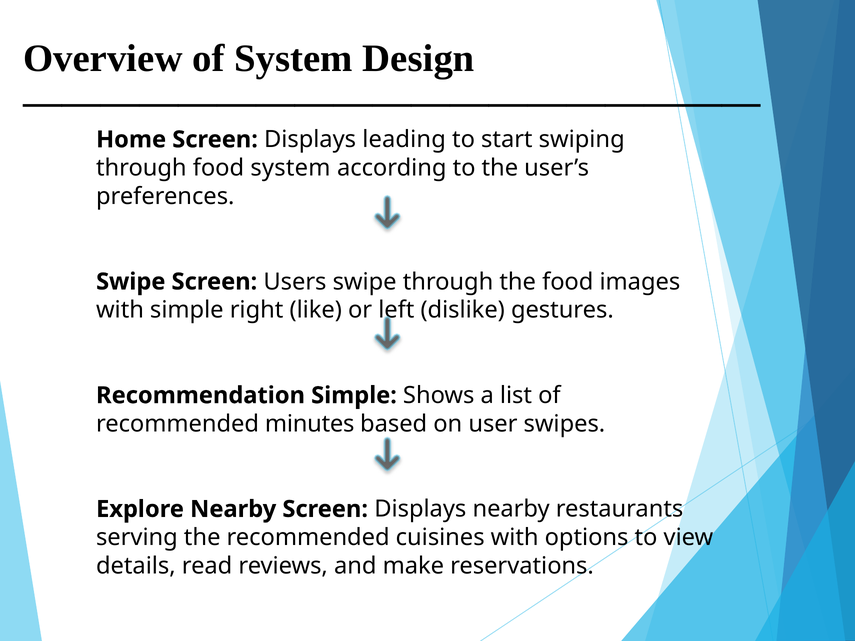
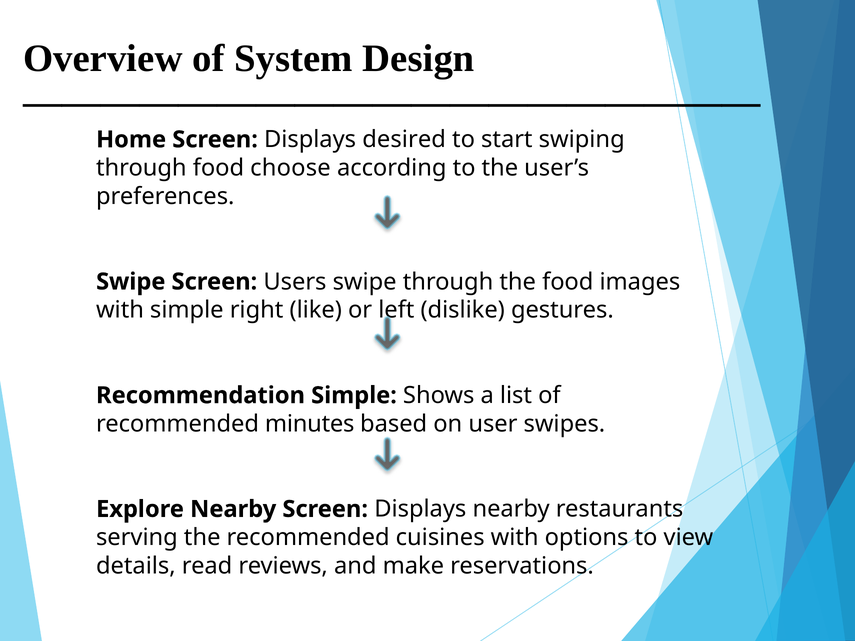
leading: leading -> desired
food system: system -> choose
